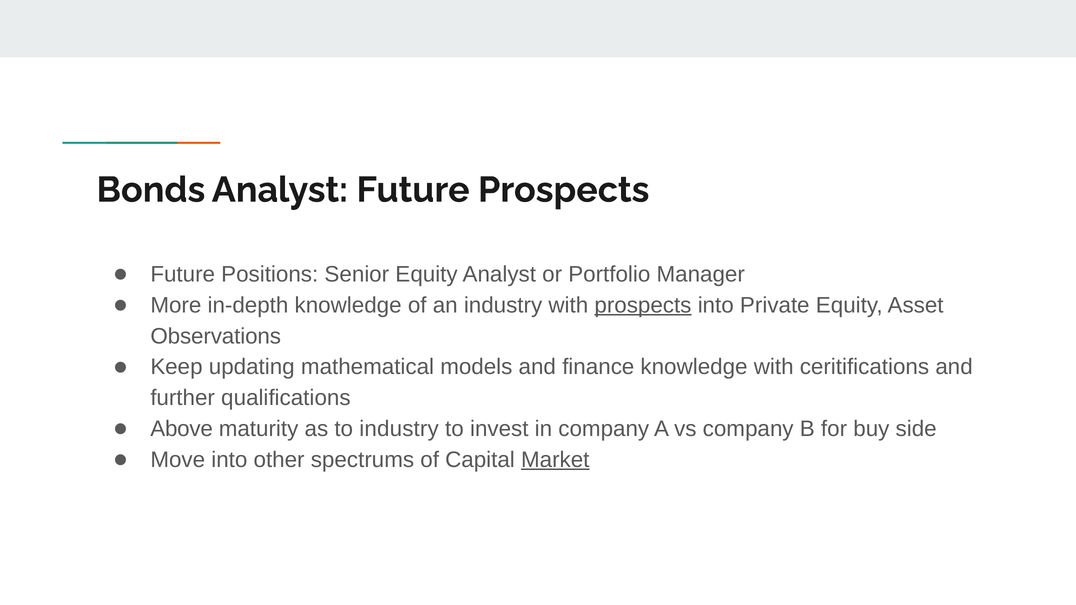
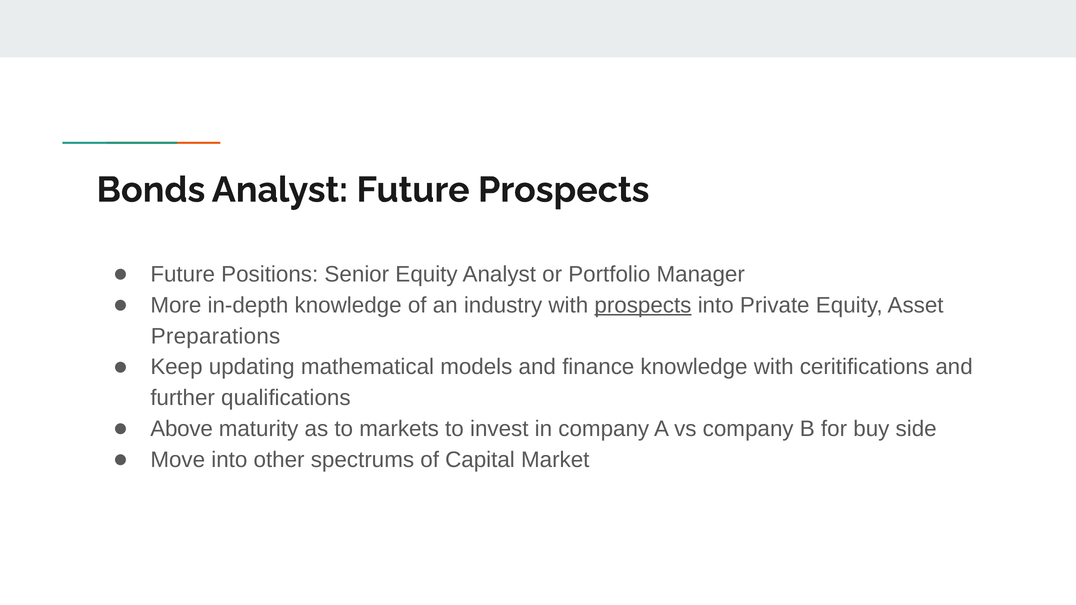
Observations: Observations -> Preparations
to industry: industry -> markets
Market underline: present -> none
